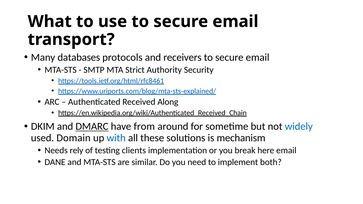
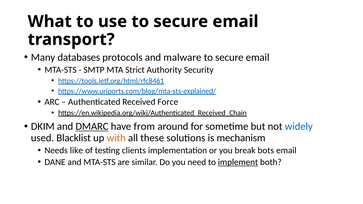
receivers: receivers -> malware
Along: Along -> Force
Domain: Domain -> Blacklist
with colour: blue -> orange
rely: rely -> like
here: here -> bots
implement underline: none -> present
